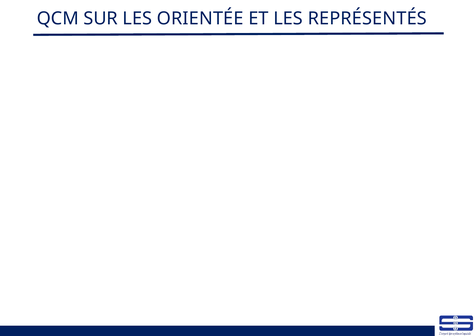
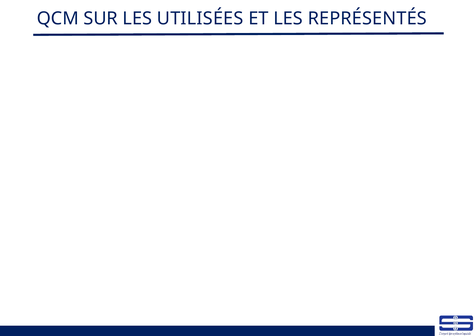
ORIENTÉE: ORIENTÉE -> UTILISÉES
